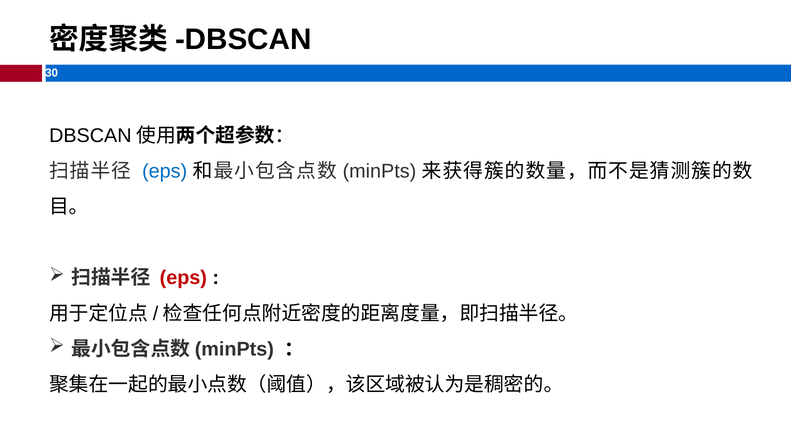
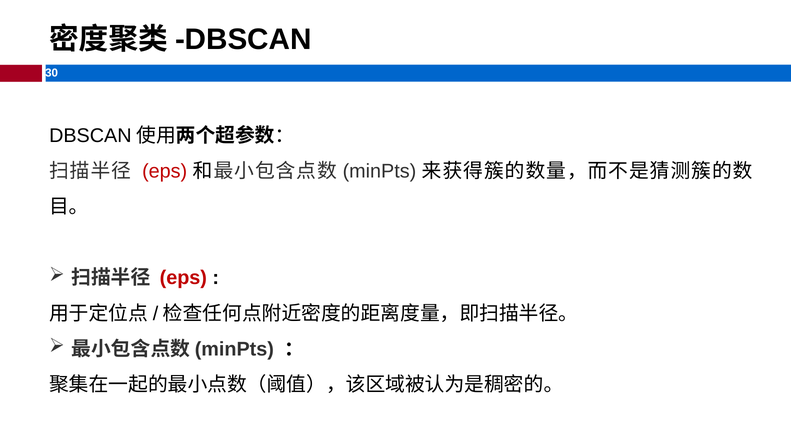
eps at (165, 171) colour: blue -> red
